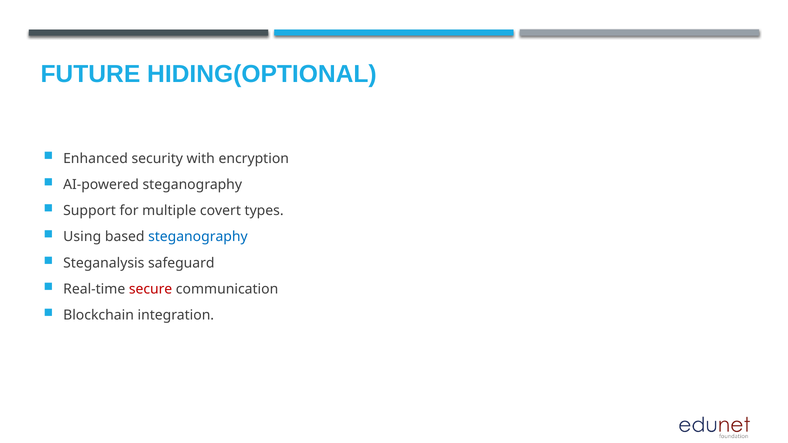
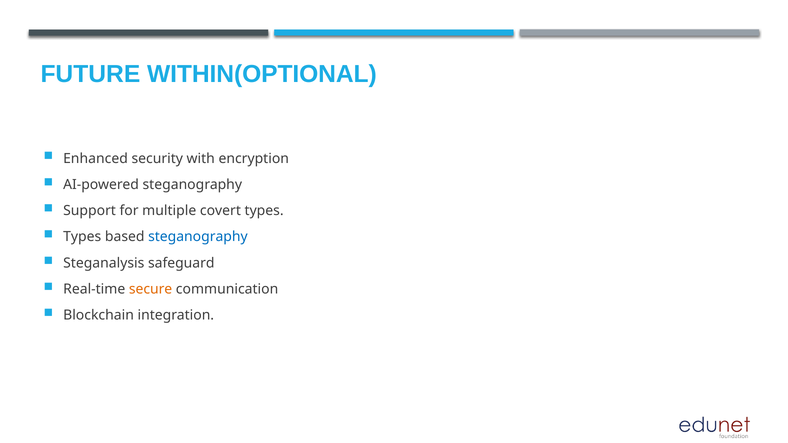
HIDING(OPTIONAL: HIDING(OPTIONAL -> WITHIN(OPTIONAL
Using at (82, 237): Using -> Types
secure colour: red -> orange
